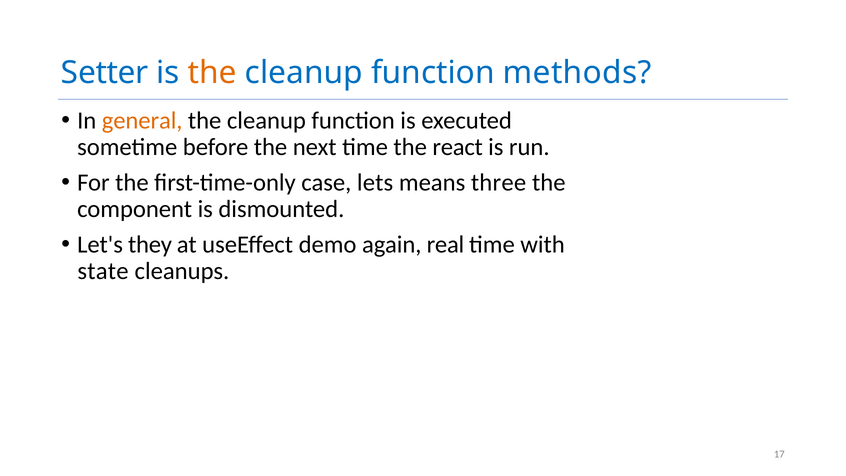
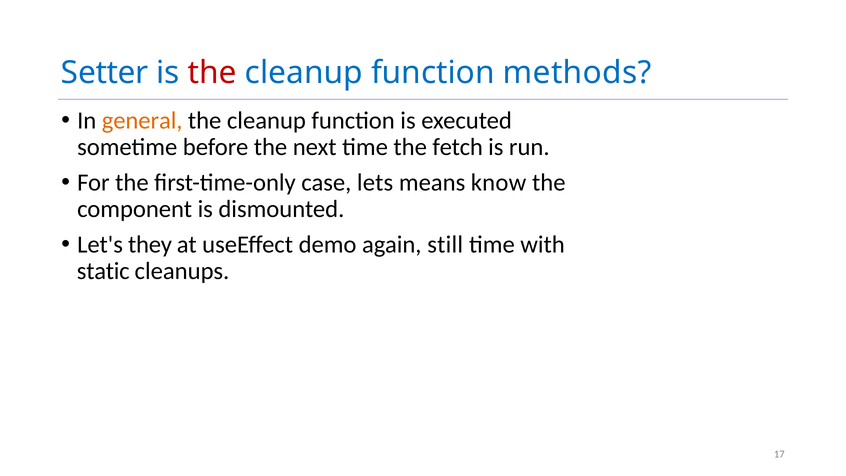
the at (212, 73) colour: orange -> red
react: react -> fetch
three: three -> know
real: real -> still
state: state -> static
